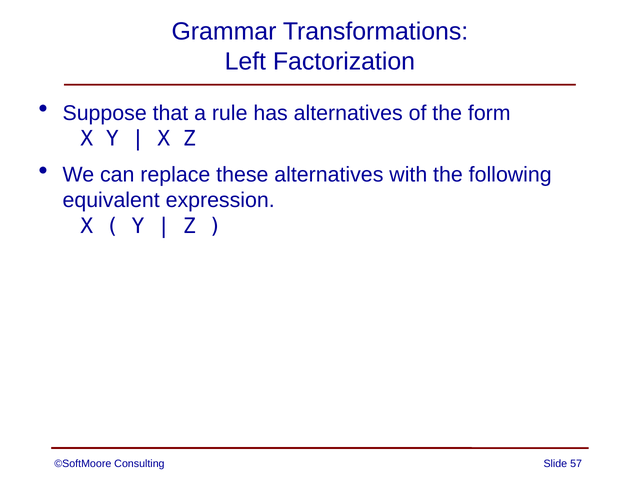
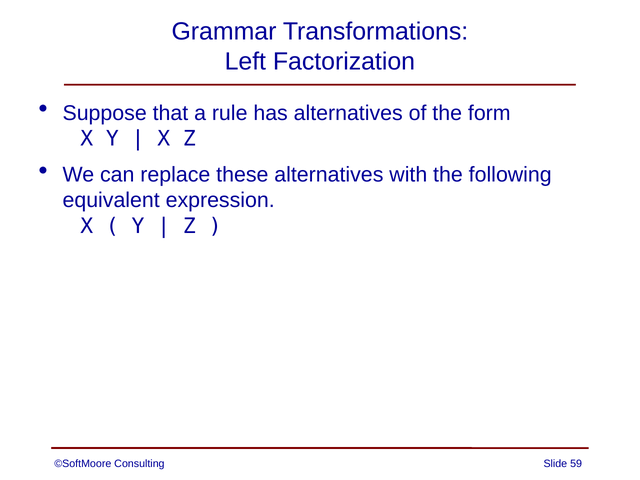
57: 57 -> 59
